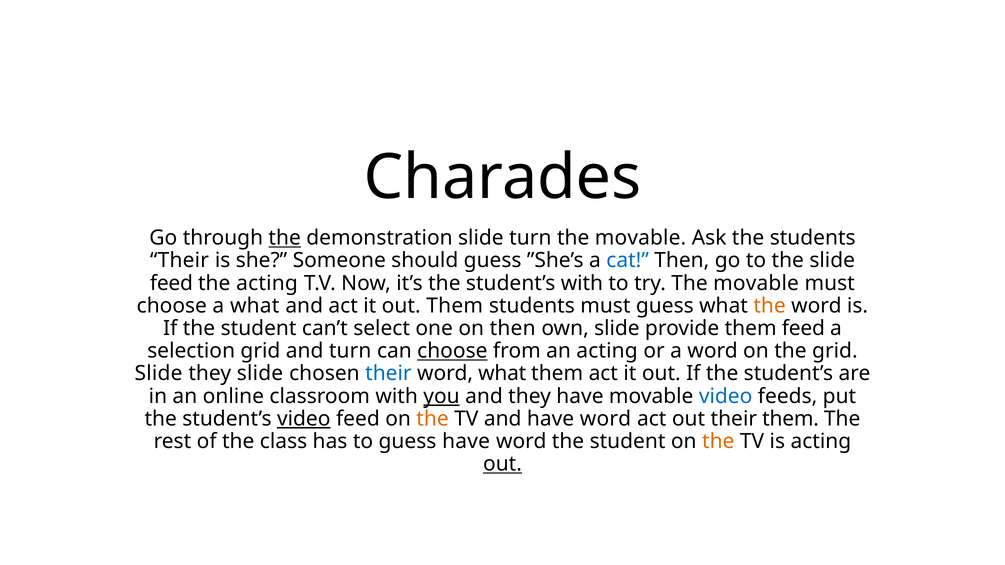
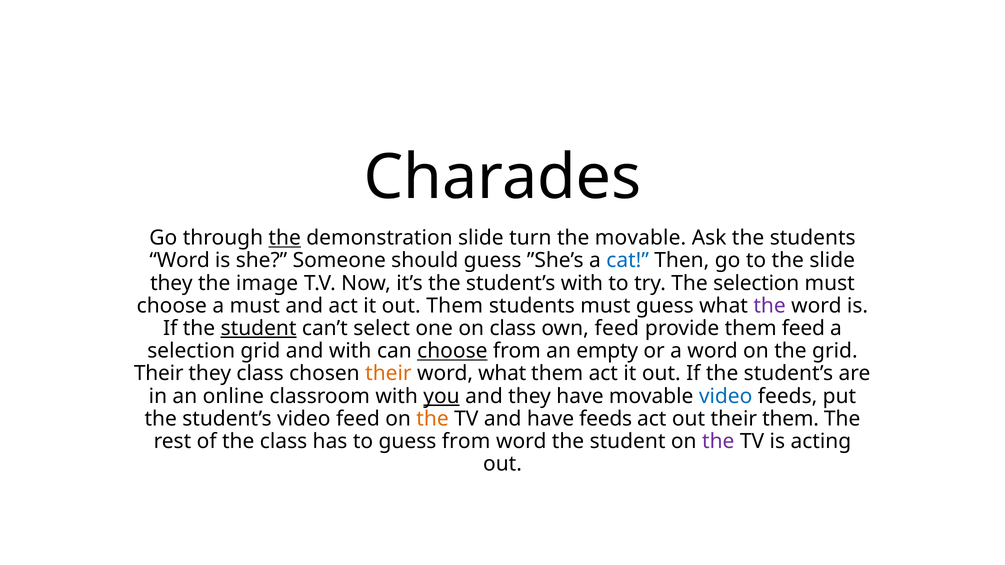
Their at (179, 261): Their -> Word
feed at (171, 283): feed -> they
the acting: acting -> image
try The movable: movable -> selection
a what: what -> must
the at (770, 306) colour: orange -> purple
student at (259, 329) underline: none -> present
on then: then -> class
own slide: slide -> feed
and turn: turn -> with
an acting: acting -> empty
Slide at (159, 374): Slide -> Their
they slide: slide -> class
their at (388, 374) colour: blue -> orange
video at (304, 419) underline: present -> none
and have word: word -> feeds
guess have: have -> from
the at (718, 442) colour: orange -> purple
out at (502, 464) underline: present -> none
